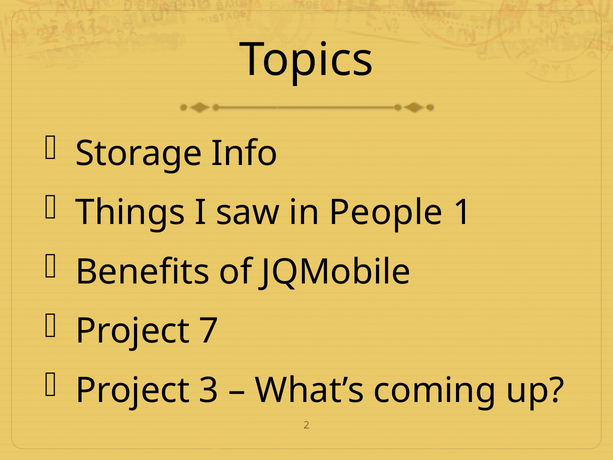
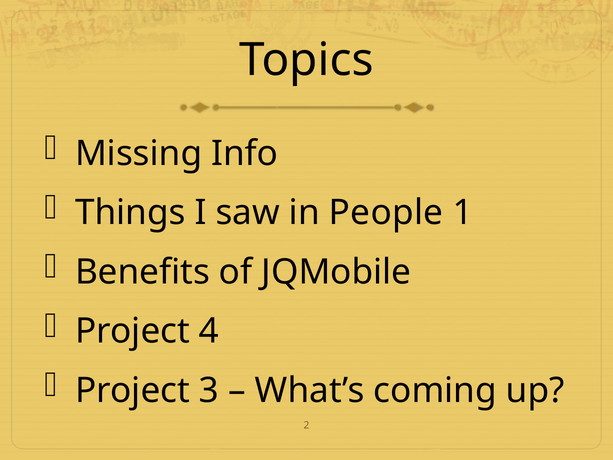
Storage: Storage -> Missing
7: 7 -> 4
